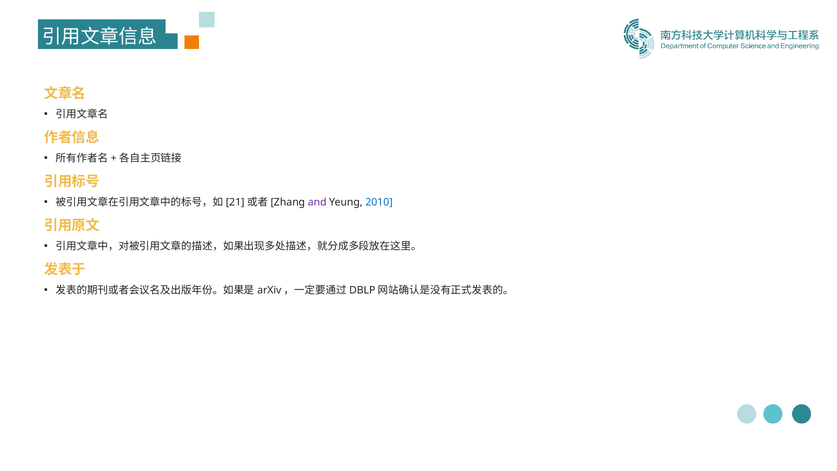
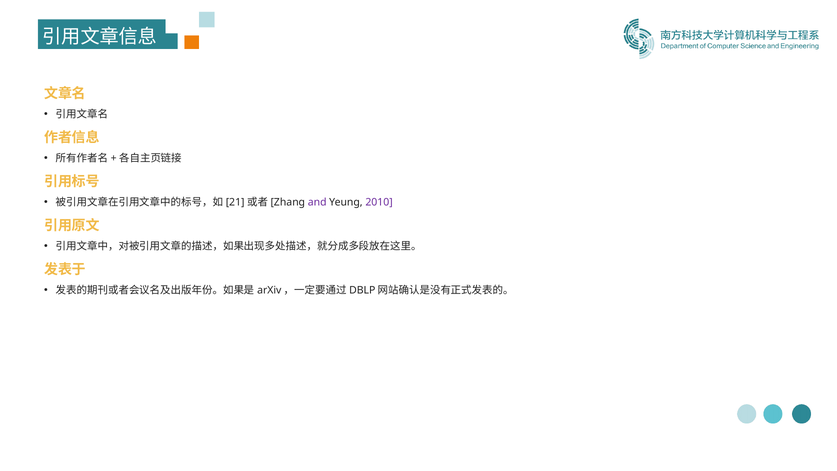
2010 colour: blue -> purple
